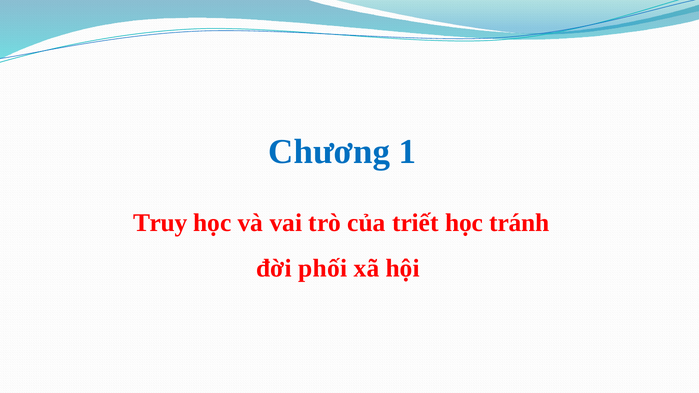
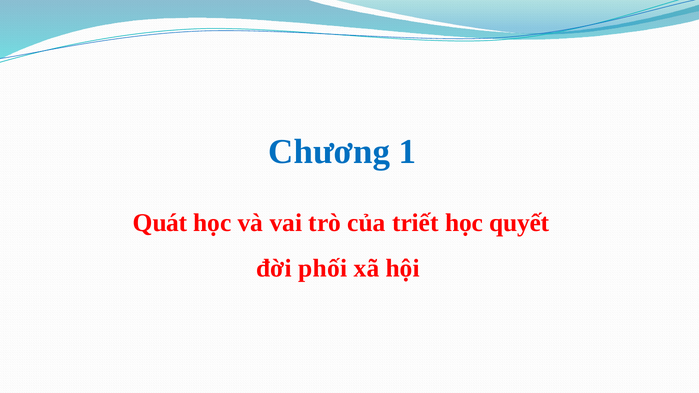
Truy: Truy -> Quát
tránh: tránh -> quyết
